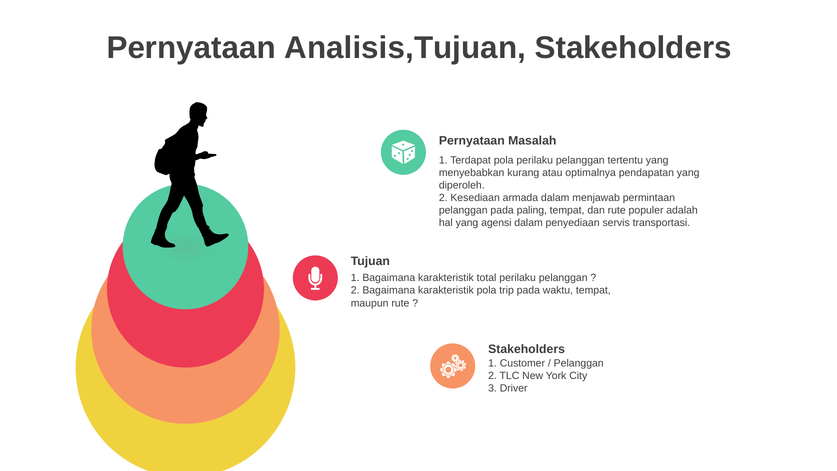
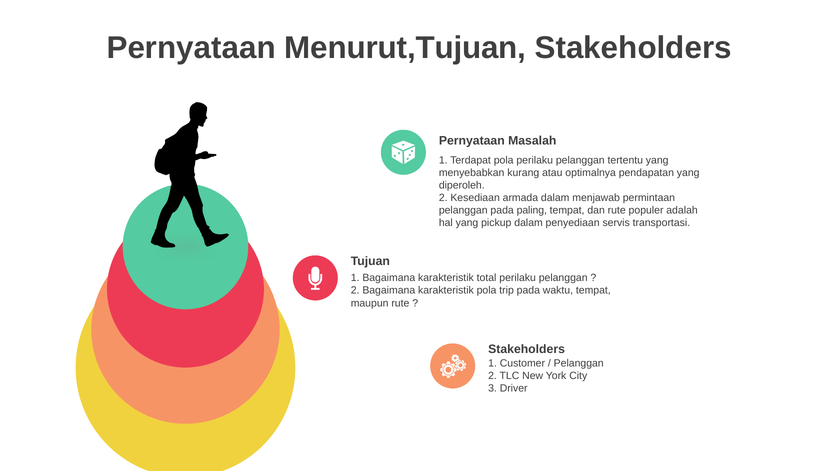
Analisis,Tujuan: Analisis,Tujuan -> Menurut,Tujuan
agensi: agensi -> pickup
